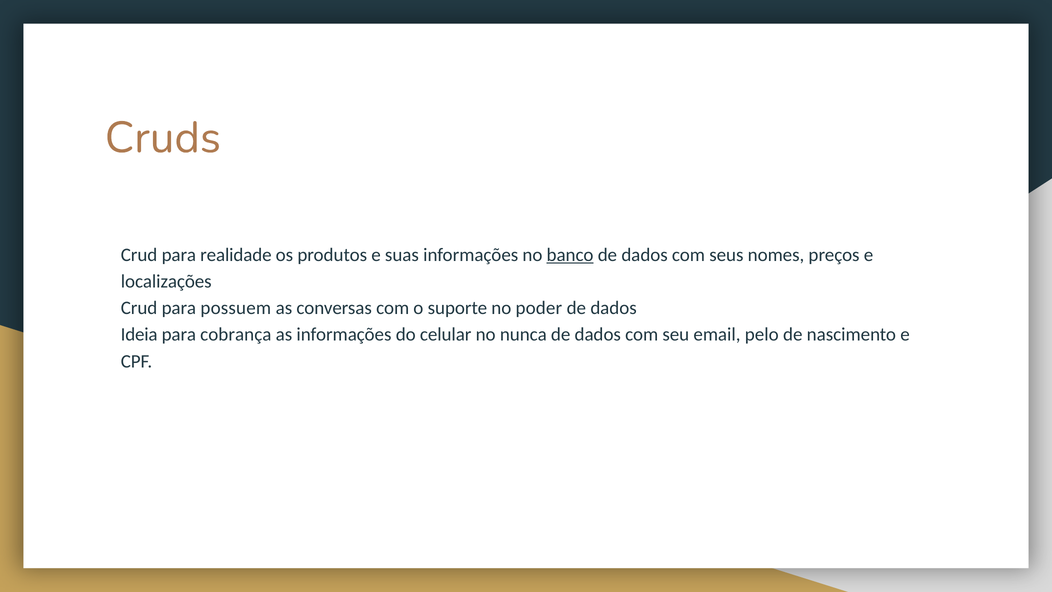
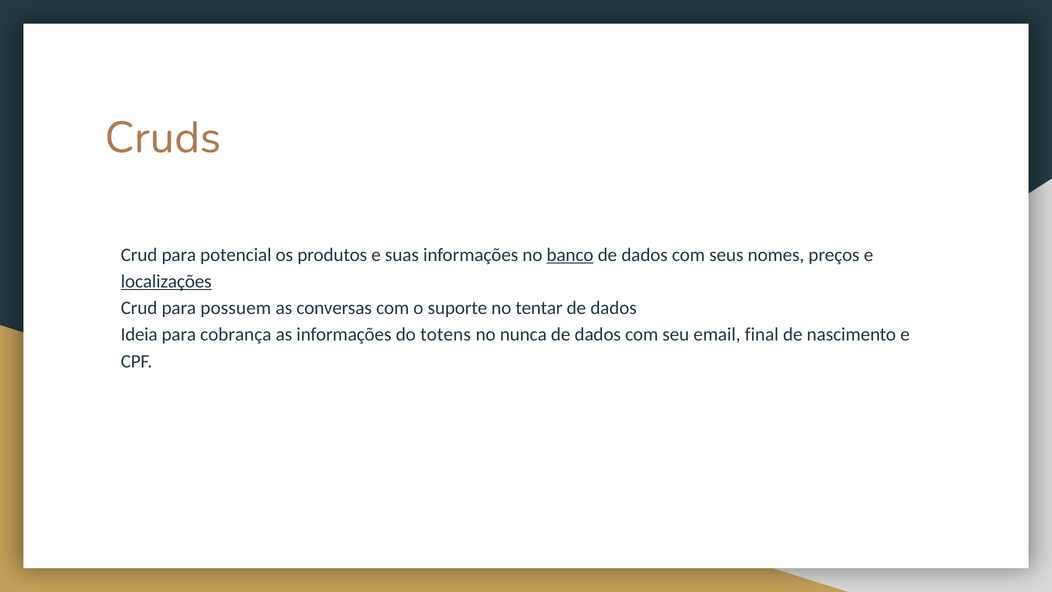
realidade: realidade -> potencial
localizações underline: none -> present
poder: poder -> tentar
celular: celular -> totens
pelo: pelo -> final
